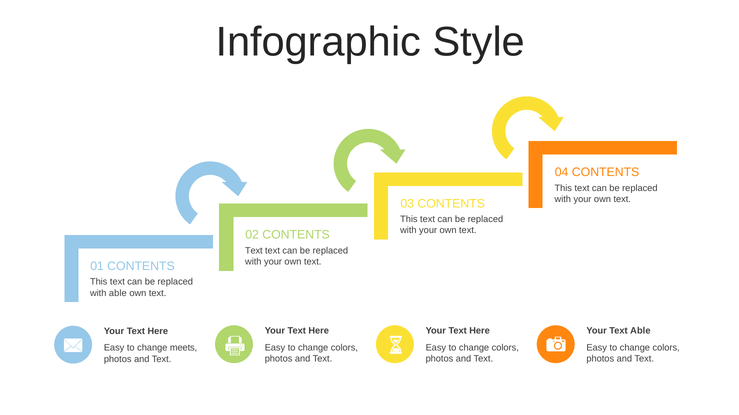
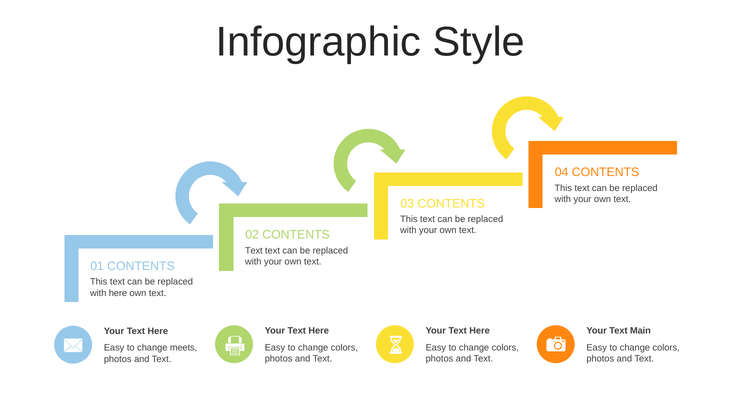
with able: able -> here
Text Able: Able -> Main
